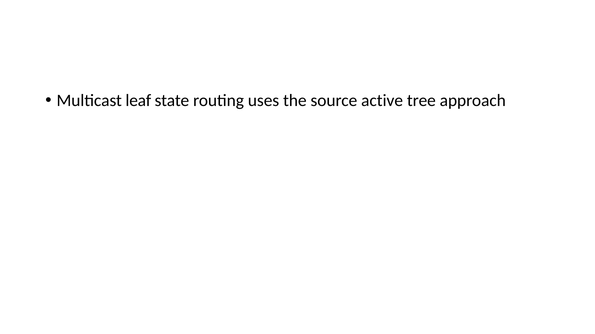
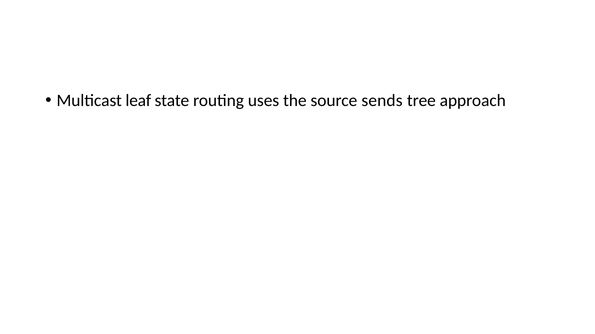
active: active -> sends
